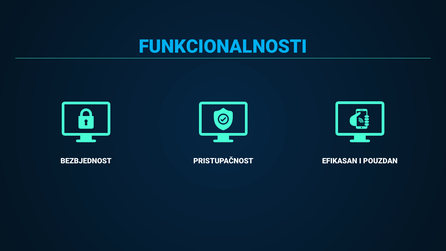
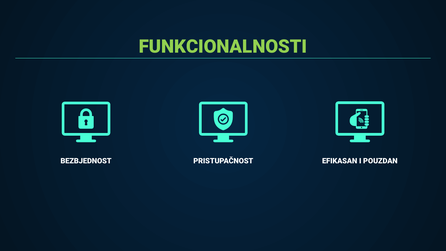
FUNKCIONALNOSTI colour: light blue -> light green
